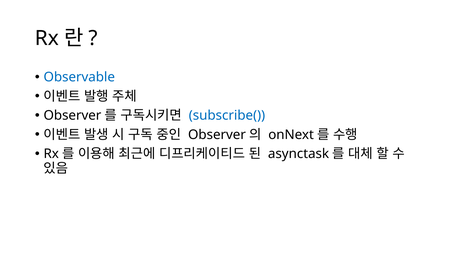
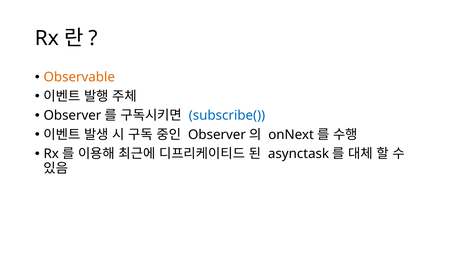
Observable colour: blue -> orange
